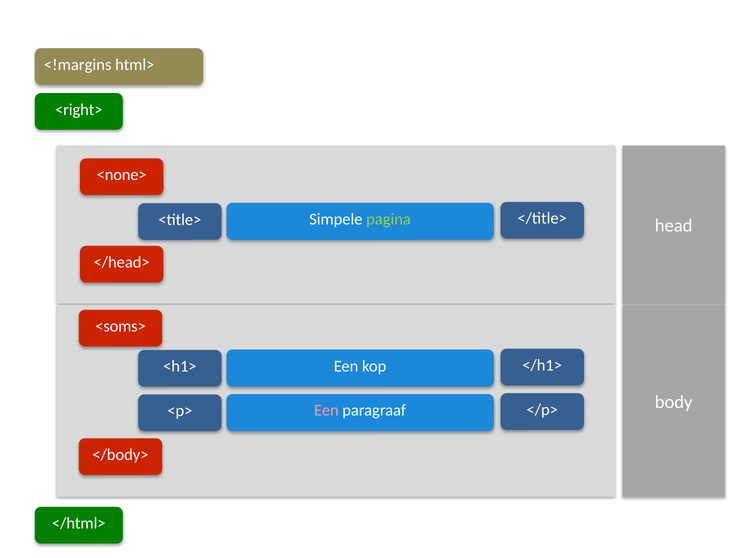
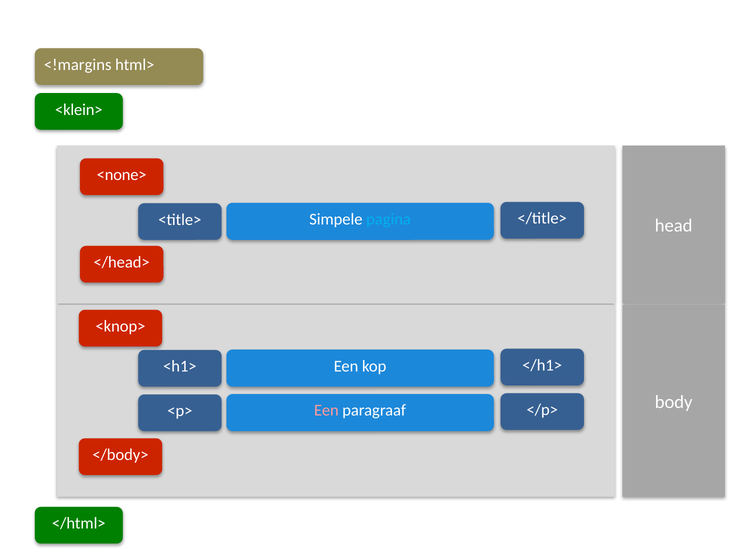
<right>: <right> -> <klein>
pagina colour: light green -> light blue
<soms>: <soms> -> <knop>
